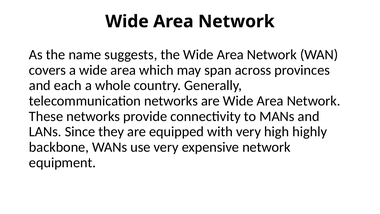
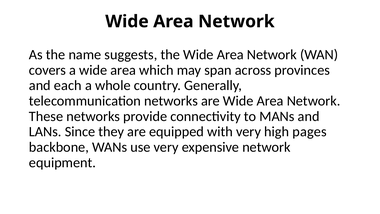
highly: highly -> pages
